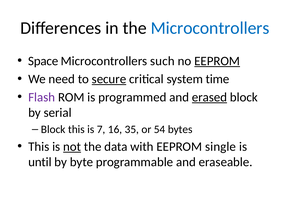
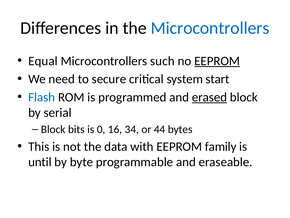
Space: Space -> Equal
secure underline: present -> none
time: time -> start
Flash colour: purple -> blue
Block this: this -> bits
7: 7 -> 0
35: 35 -> 34
54: 54 -> 44
not underline: present -> none
single: single -> family
